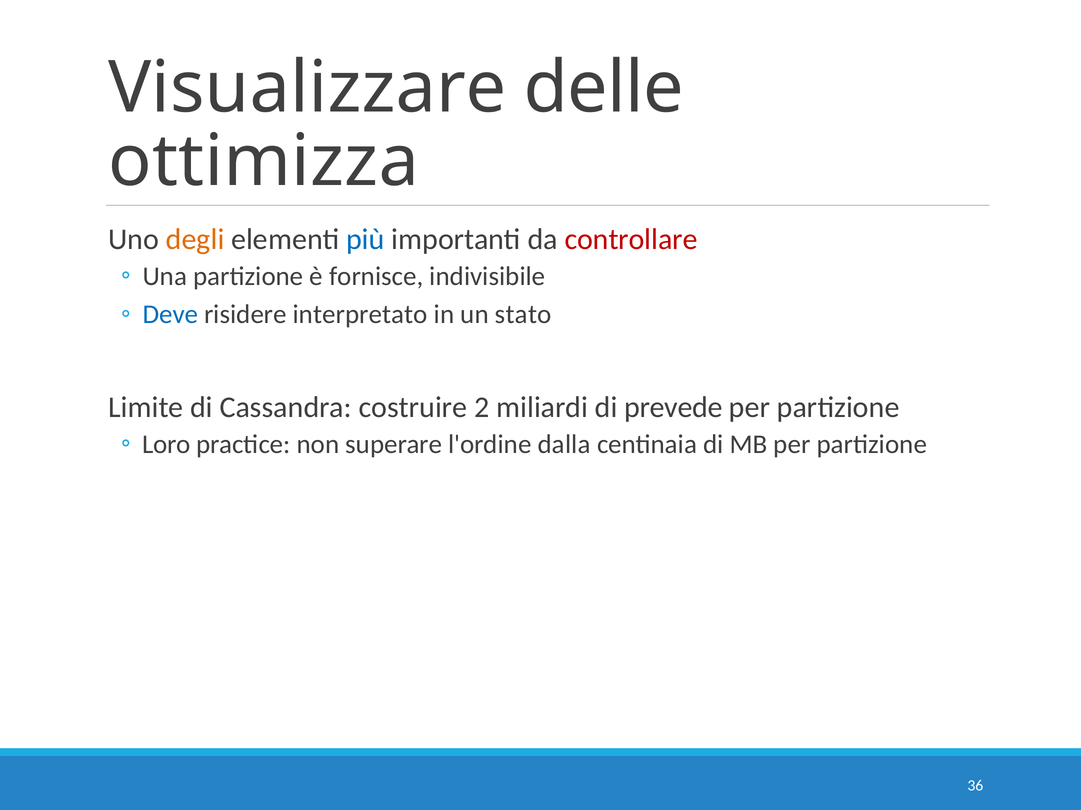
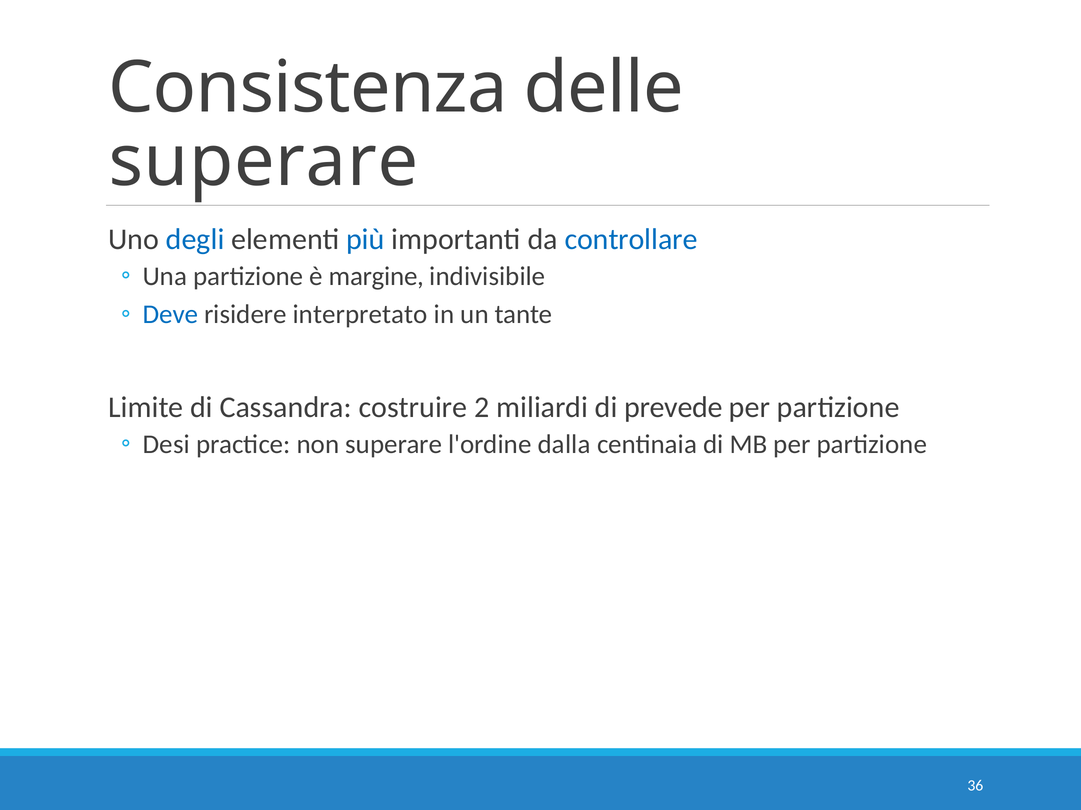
Visualizzare: Visualizzare -> Consistenza
ottimizza at (264, 161): ottimizza -> superare
degli colour: orange -> blue
controllare colour: red -> blue
fornisce: fornisce -> margine
stato: stato -> tante
Loro: Loro -> Desi
